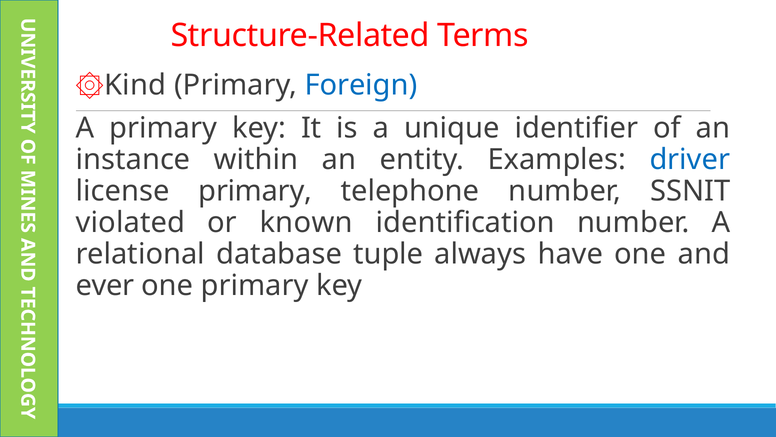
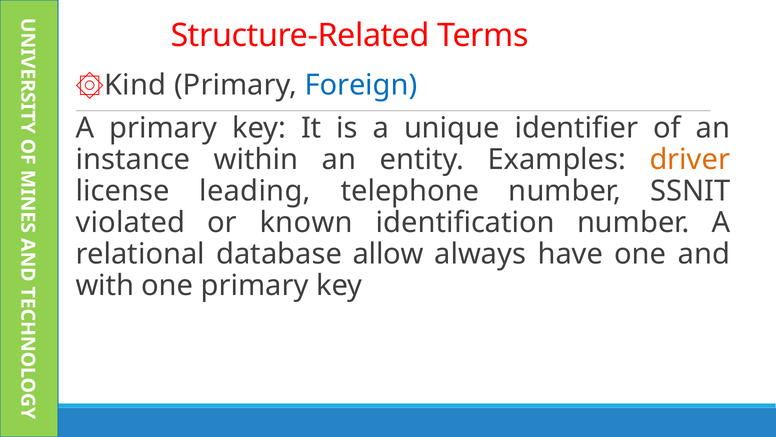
driver colour: blue -> orange
license primary: primary -> leading
tuple: tuple -> allow
ever: ever -> with
